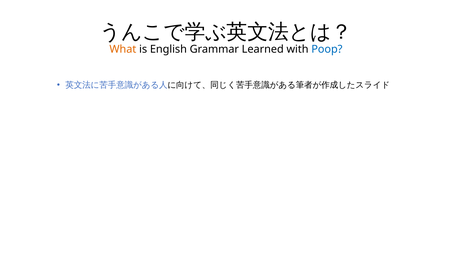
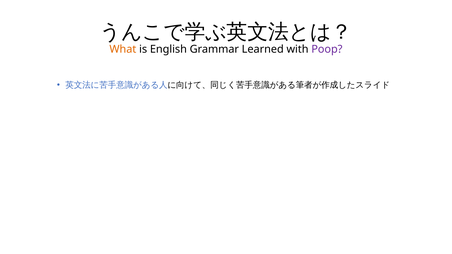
Poop colour: blue -> purple
